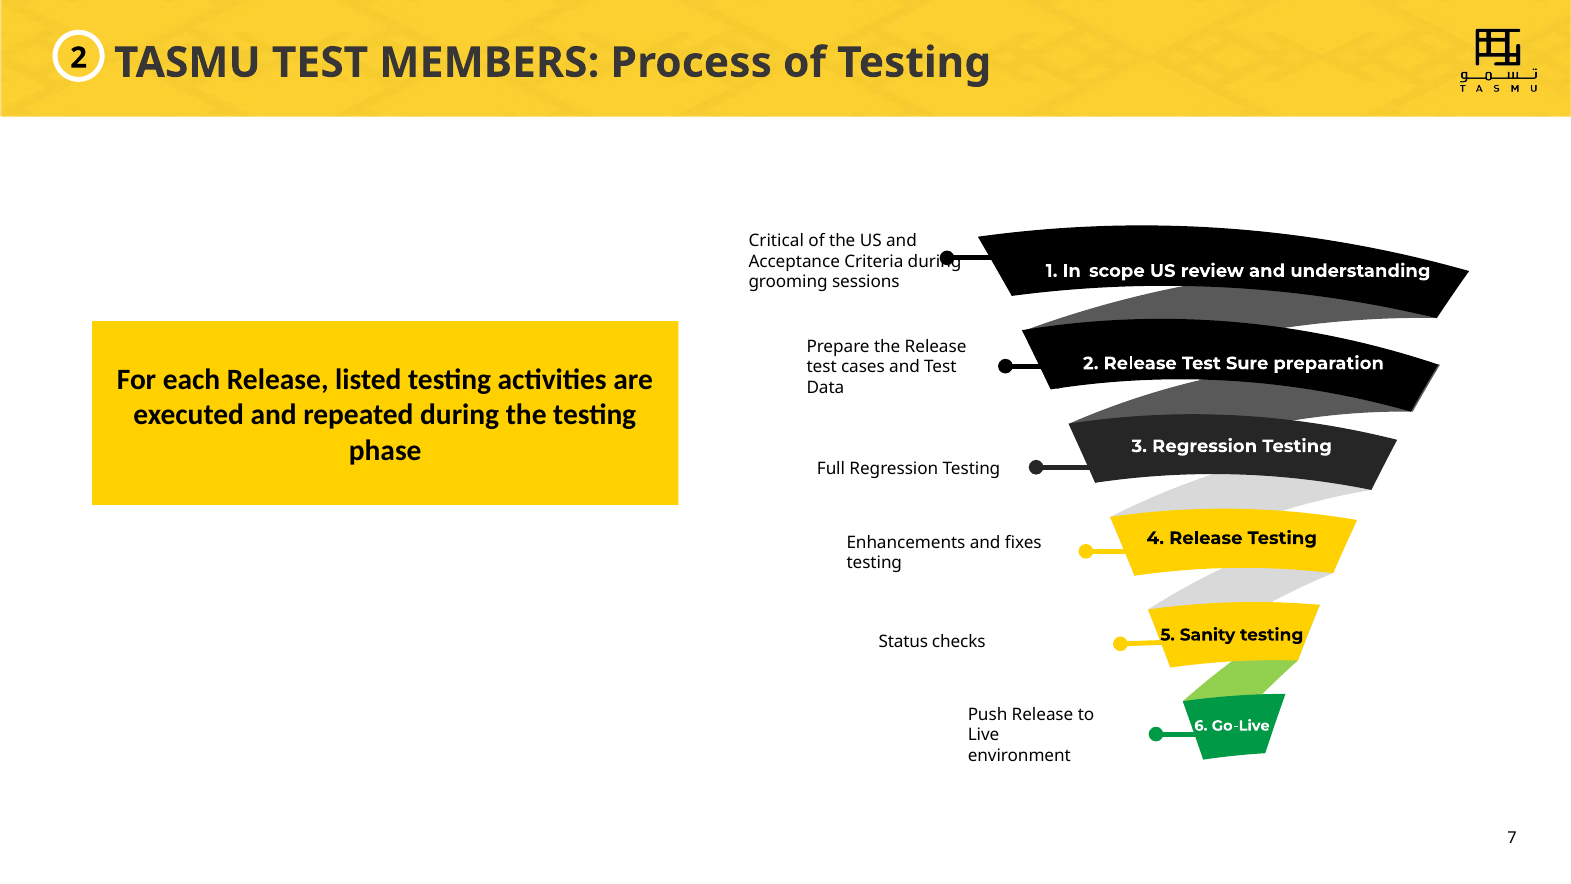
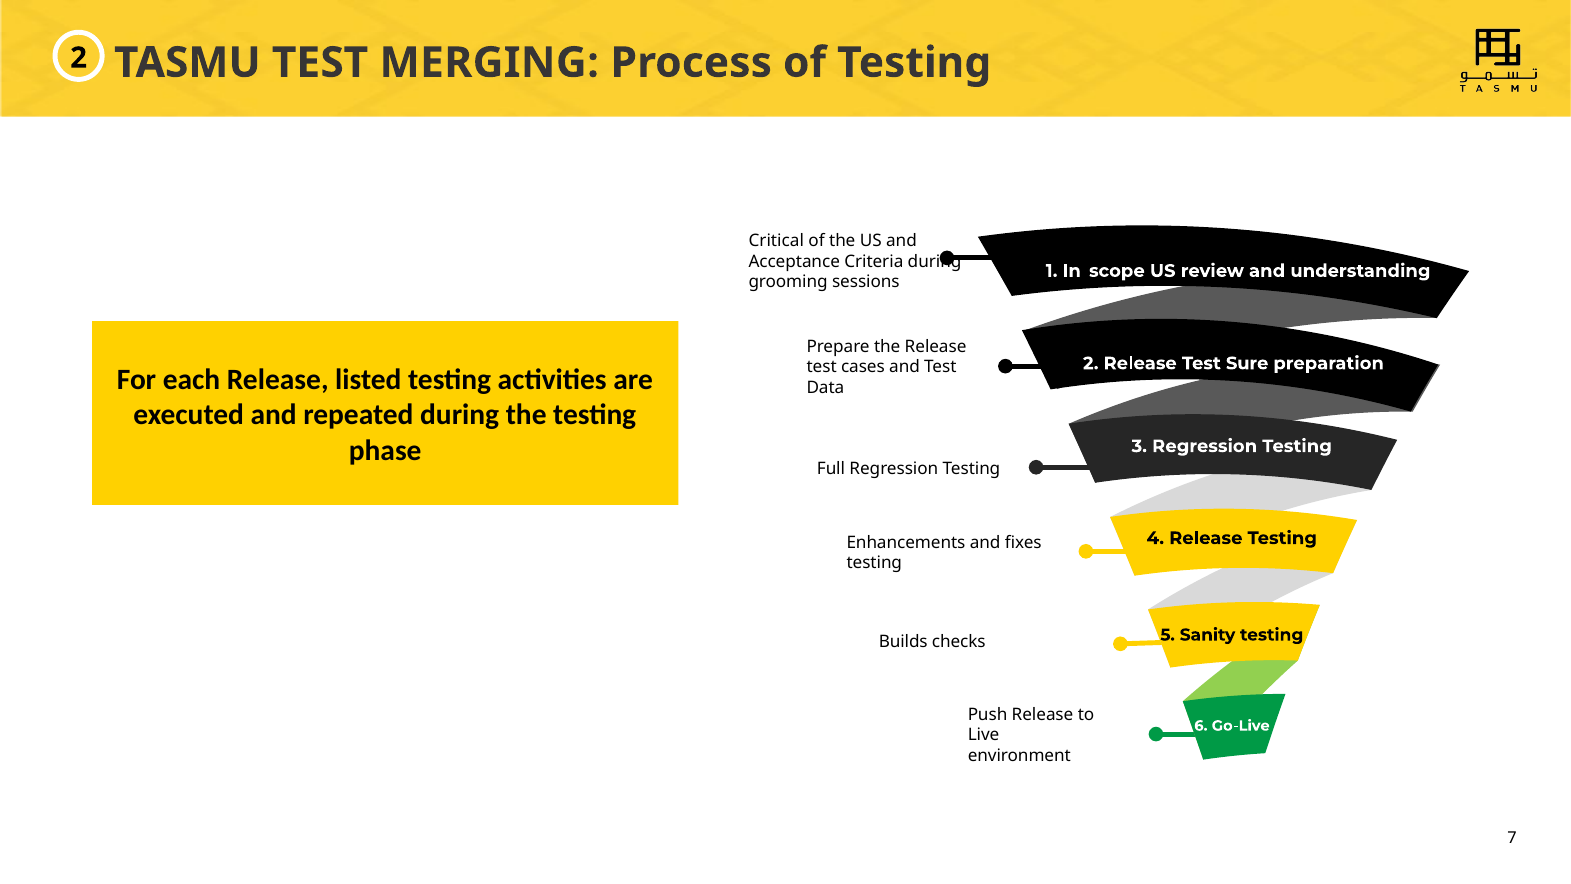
MEMBERS: MEMBERS -> MERGING
Status: Status -> Builds
